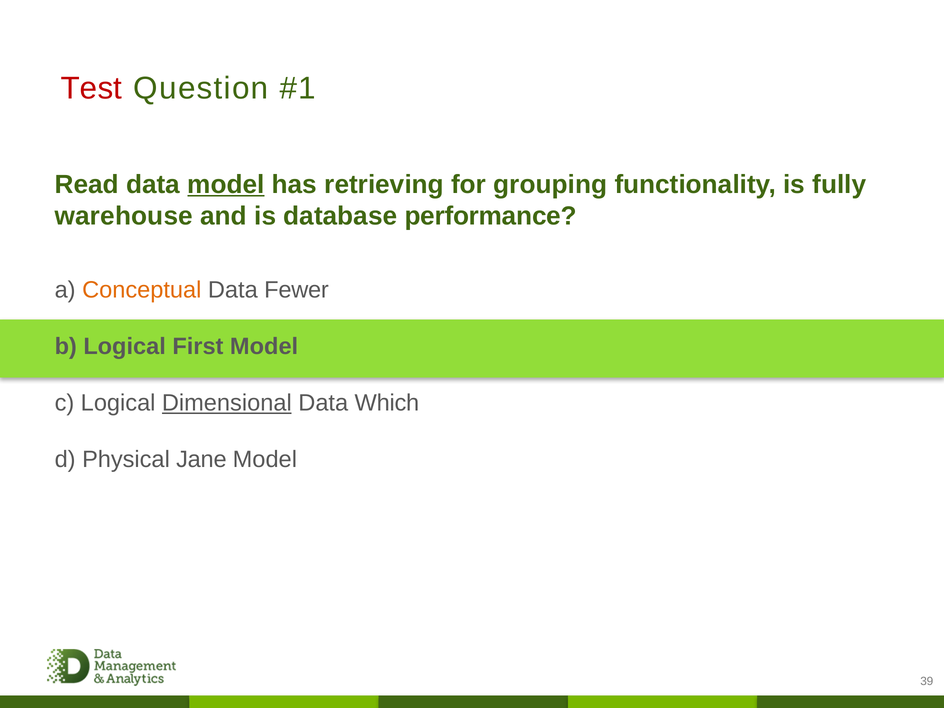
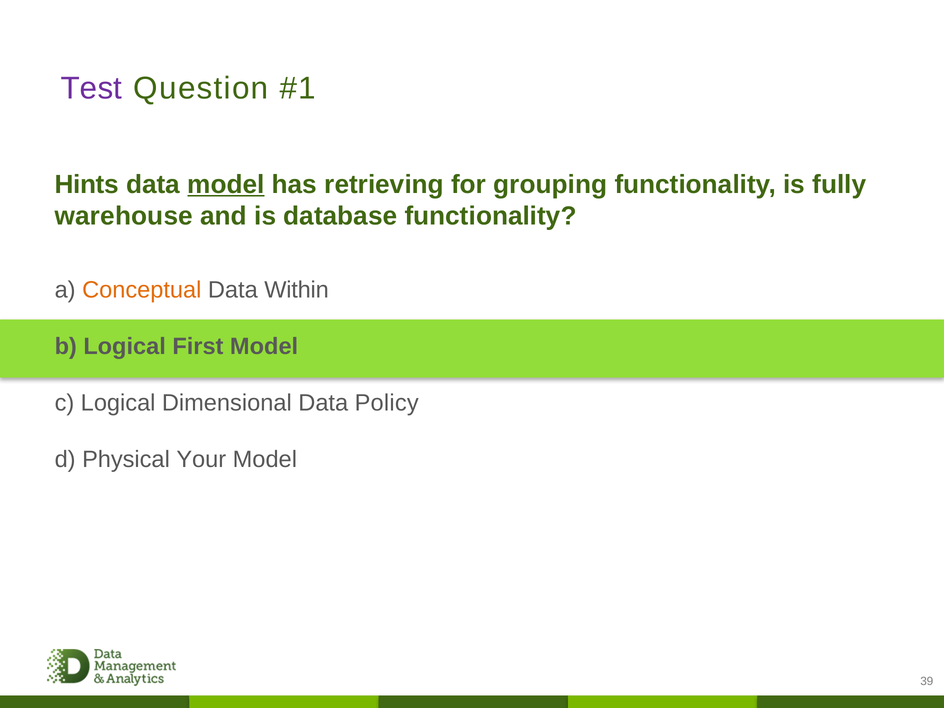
Test colour: red -> purple
Read: Read -> Hints
database performance: performance -> functionality
Fewer: Fewer -> Within
Dimensional underline: present -> none
Which: Which -> Policy
Jane: Jane -> Your
